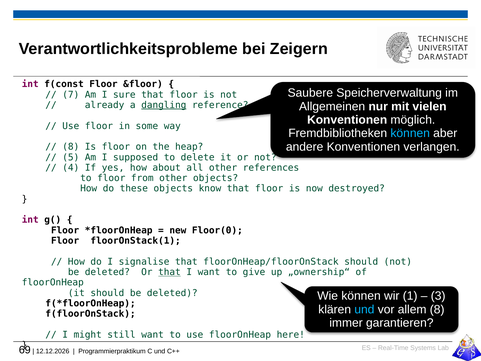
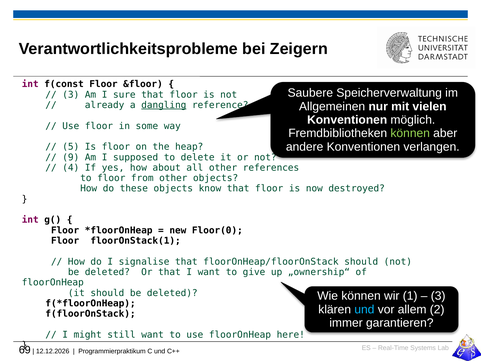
7 at (71, 95): 7 -> 3
können at (410, 133) colour: light blue -> light green
8 at (71, 147): 8 -> 5
5: 5 -> 9
that at (169, 272) underline: present -> none
allem 8: 8 -> 2
